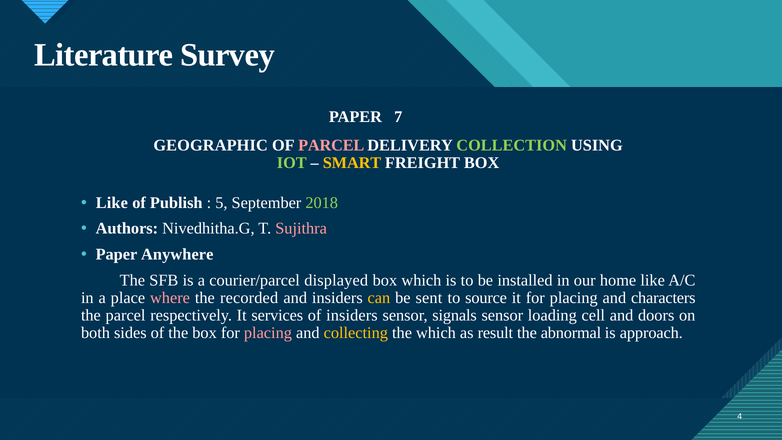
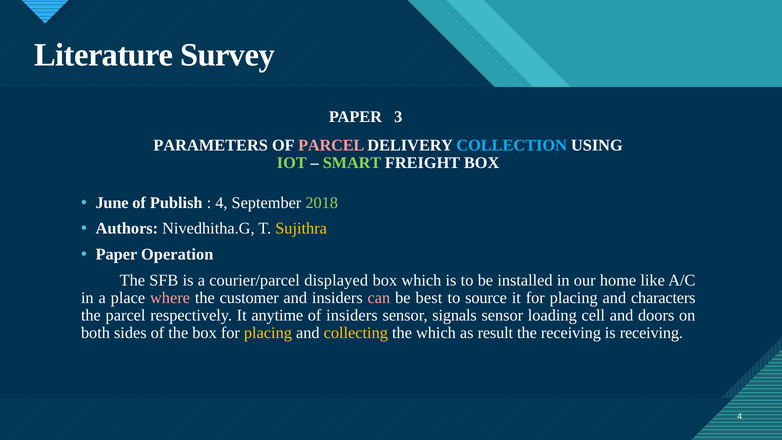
7: 7 -> 3
GEOGRAPHIC: GEOGRAPHIC -> PARAMETERS
COLLECTION colour: light green -> light blue
SMART colour: yellow -> light green
Like at (112, 203): Like -> June
5 at (221, 203): 5 -> 4
Sujithra colour: pink -> yellow
Anywhere: Anywhere -> Operation
recorded: recorded -> customer
can colour: yellow -> pink
sent: sent -> best
services: services -> anytime
placing at (268, 333) colour: pink -> yellow
the abnormal: abnormal -> receiving
is approach: approach -> receiving
